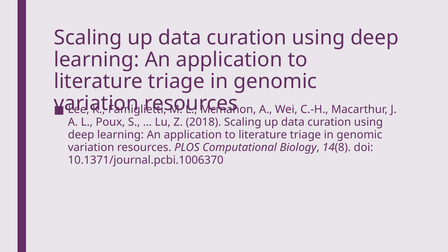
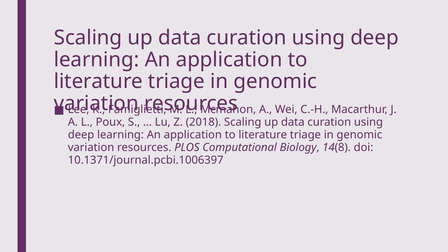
10.1371/journal.pcbi.1006370: 10.1371/journal.pcbi.1006370 -> 10.1371/journal.pcbi.1006397
